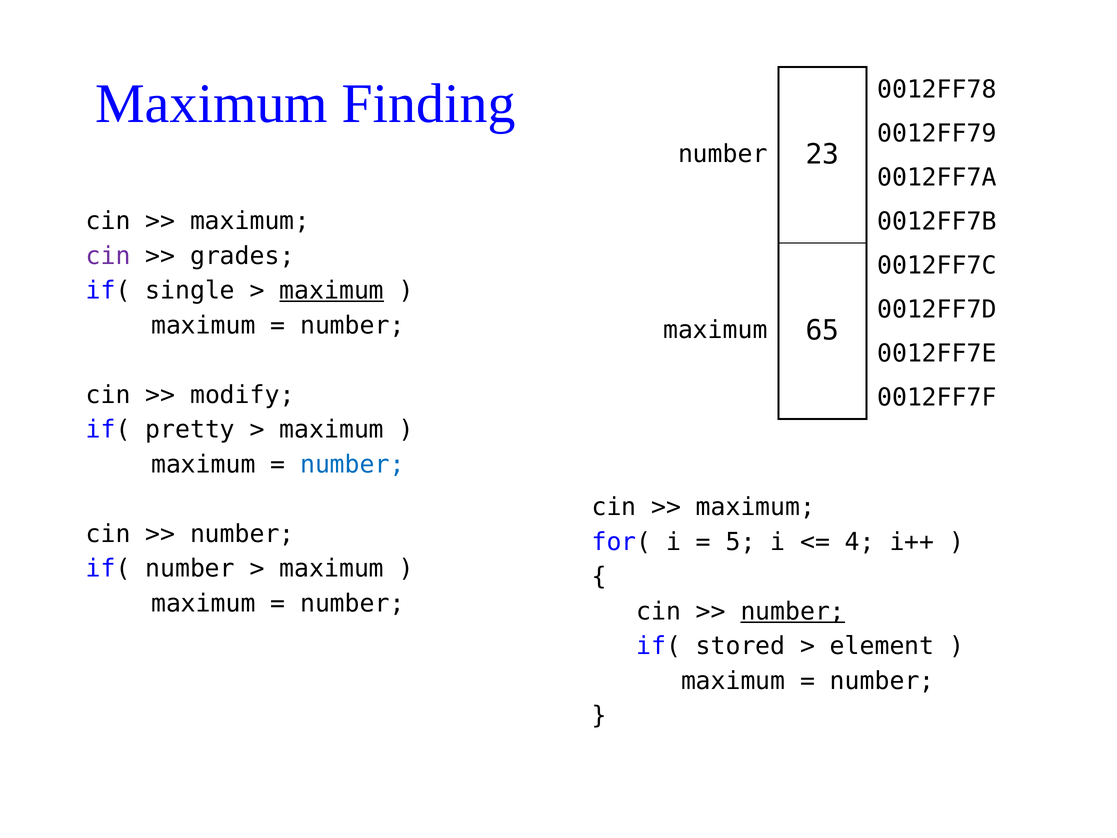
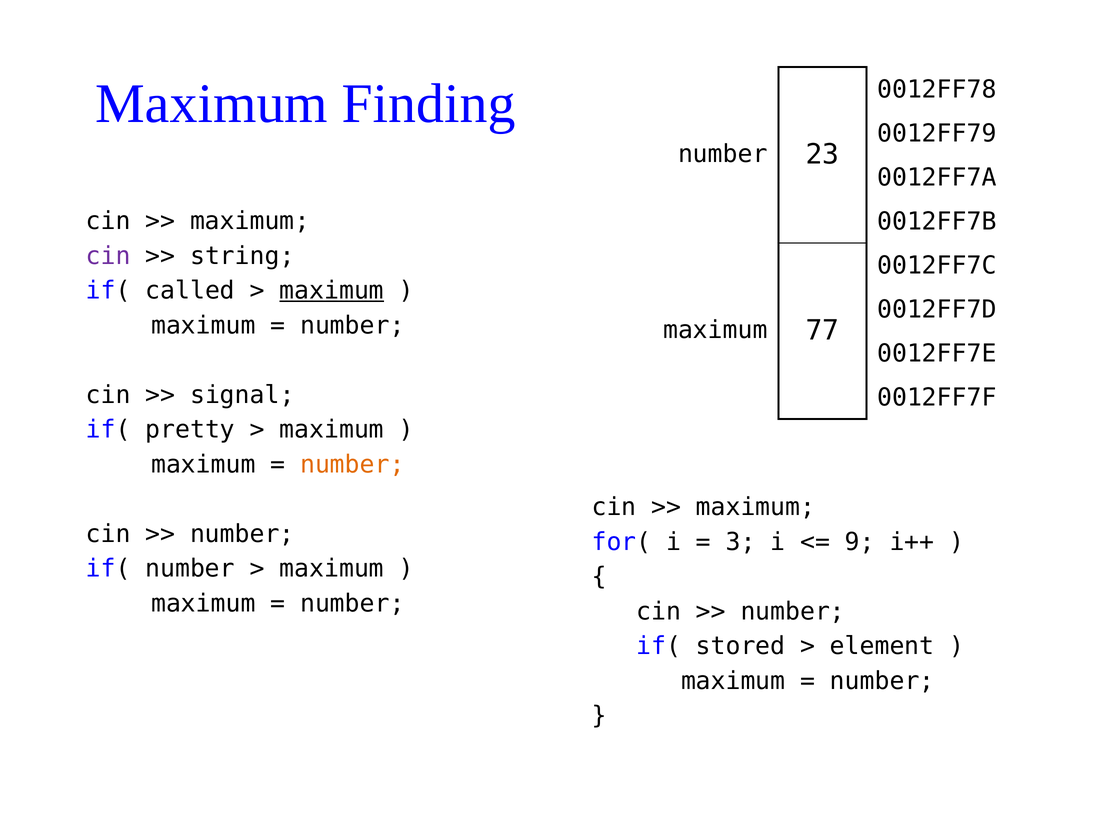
grades: grades -> string
single: single -> called
65: 65 -> 77
modify: modify -> signal
number at (352, 464) colour: blue -> orange
5: 5 -> 3
4: 4 -> 9
number at (793, 611) underline: present -> none
